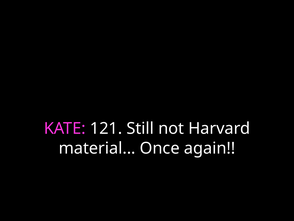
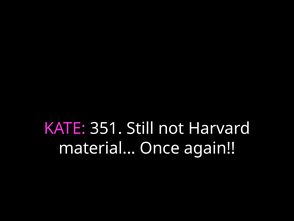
121: 121 -> 351
